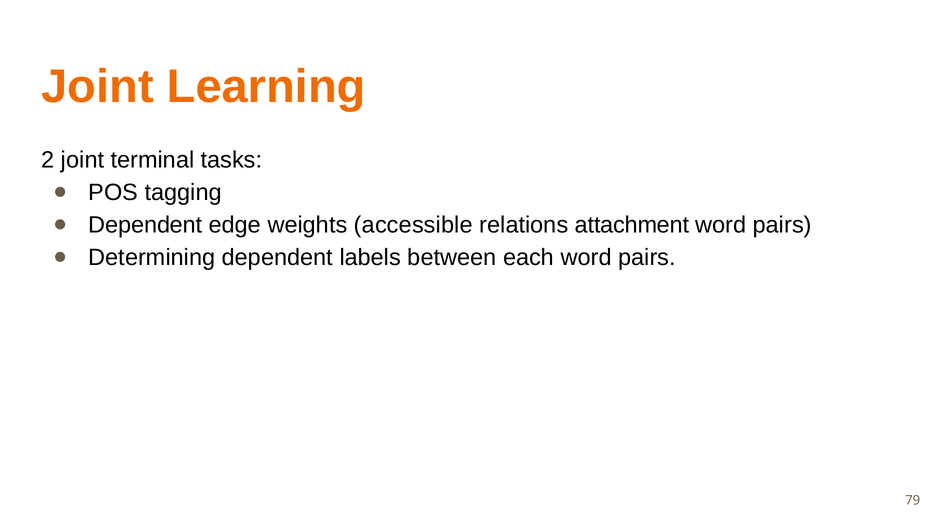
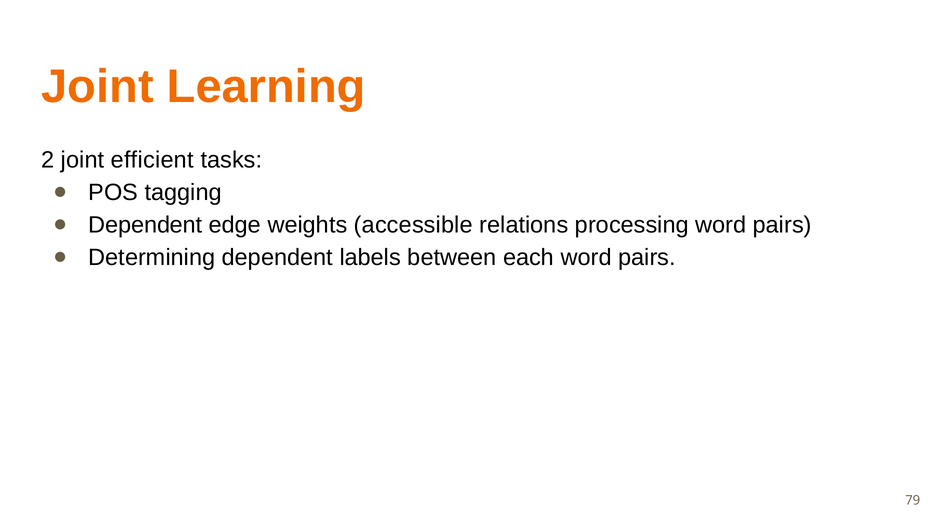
terminal: terminal -> efficient
attachment: attachment -> processing
